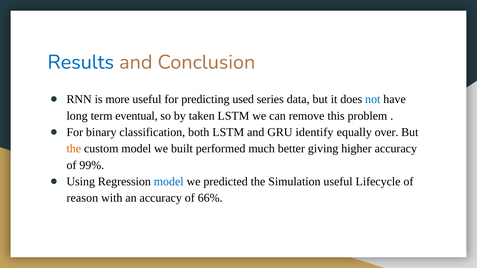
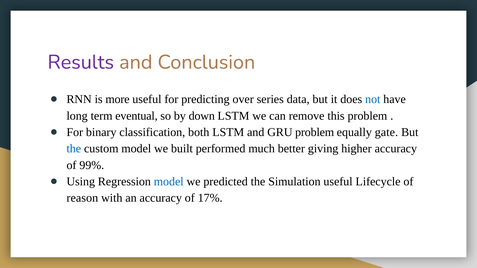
Results colour: blue -> purple
used: used -> over
taken: taken -> down
GRU identify: identify -> problem
over: over -> gate
the at (74, 149) colour: orange -> blue
66%: 66% -> 17%
